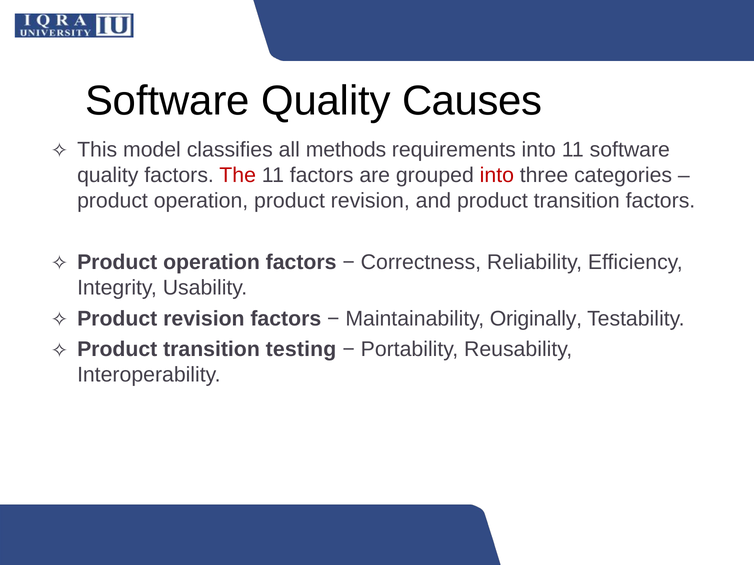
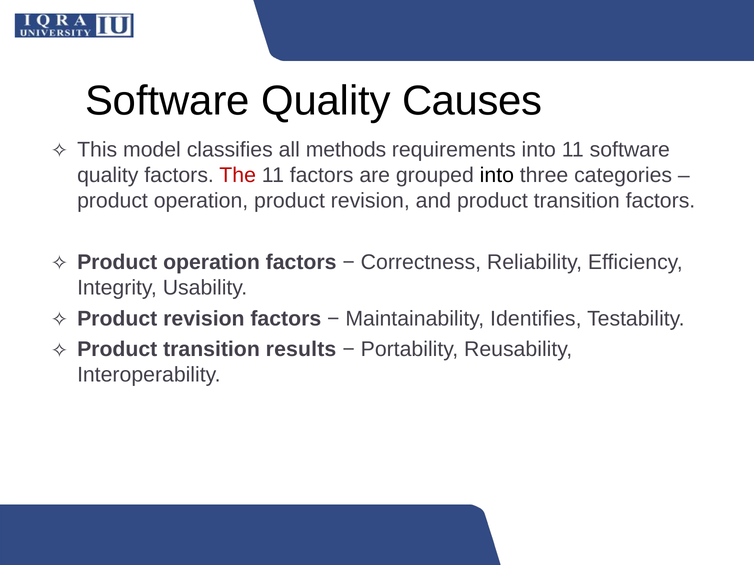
into at (497, 175) colour: red -> black
Originally: Originally -> Identifies
testing: testing -> results
